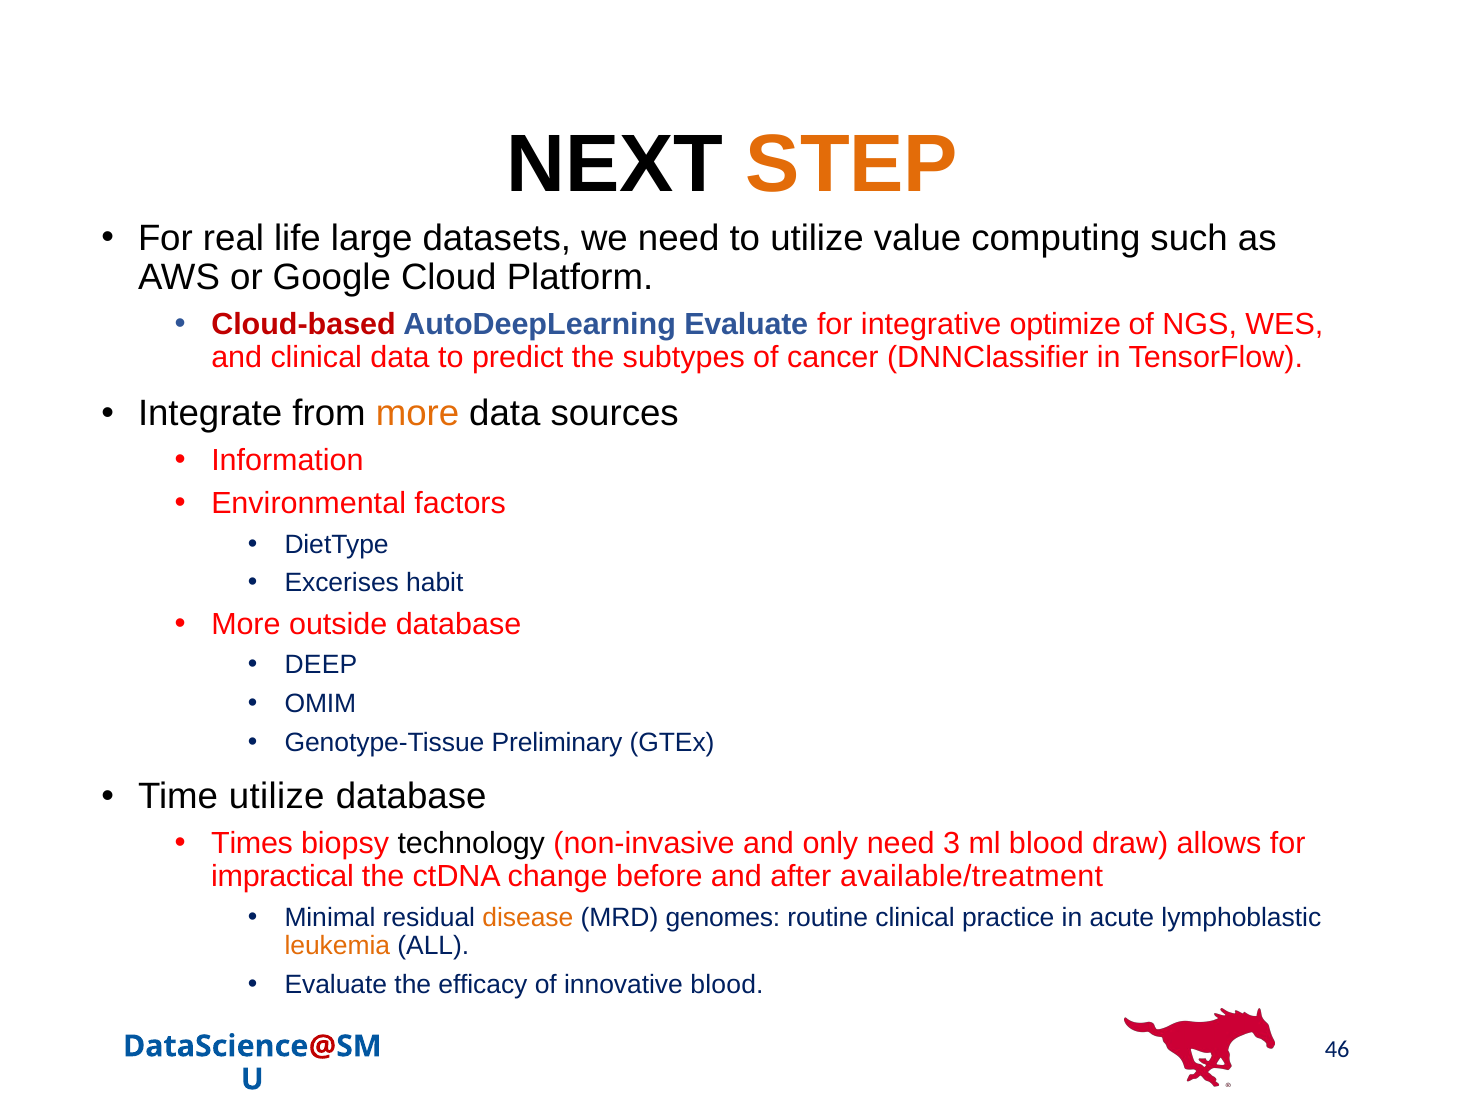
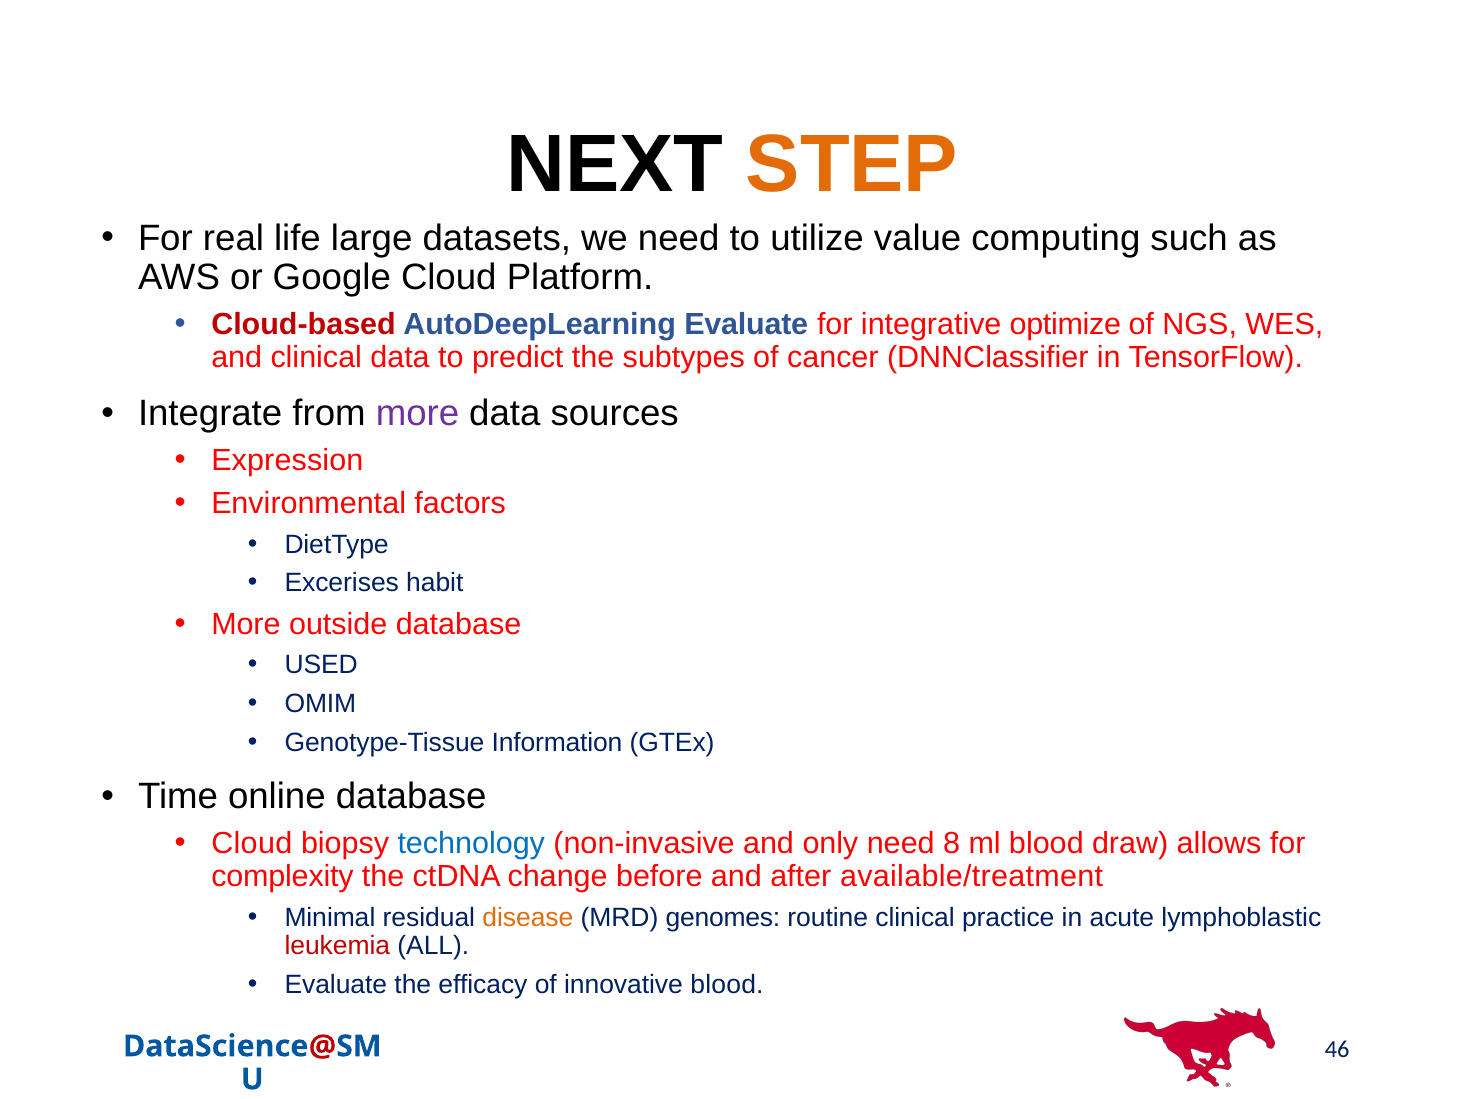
more at (417, 414) colour: orange -> purple
Information: Information -> Expression
DEEP: DEEP -> USED
Preliminary: Preliminary -> Information
Time utilize: utilize -> online
Times at (252, 843): Times -> Cloud
technology colour: black -> blue
3: 3 -> 8
impractical: impractical -> complexity
leukemia colour: orange -> red
